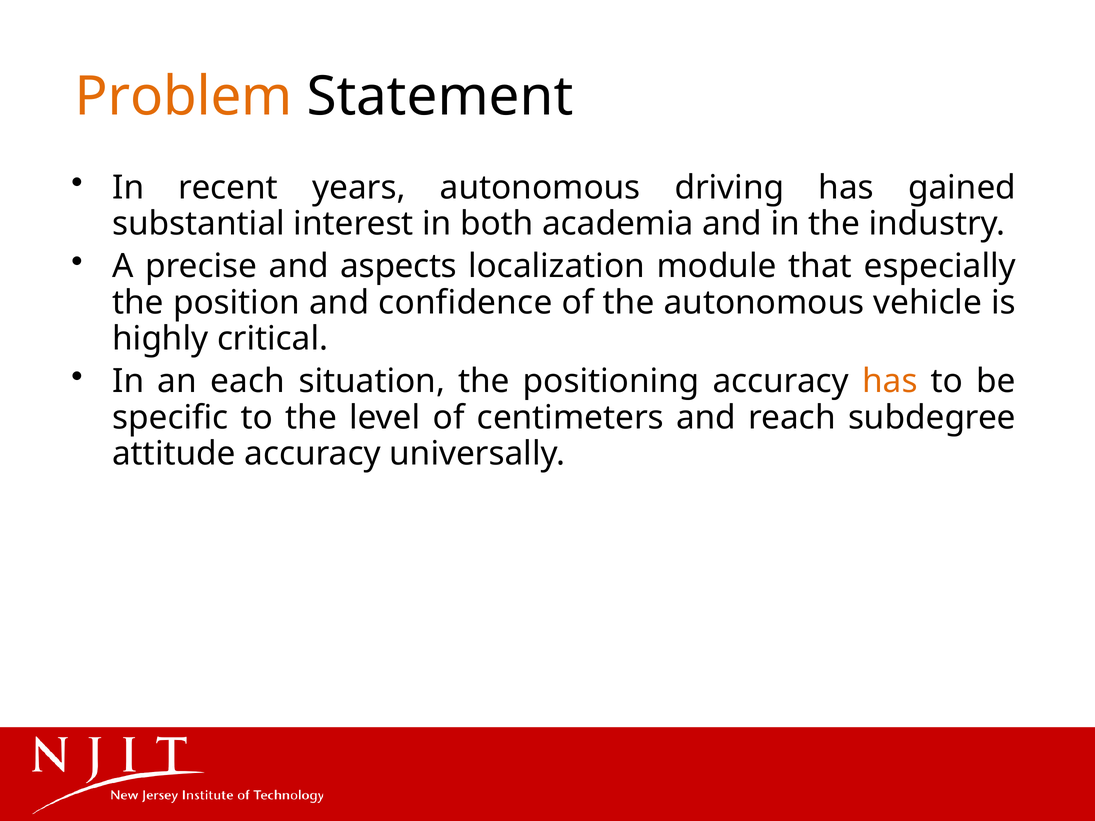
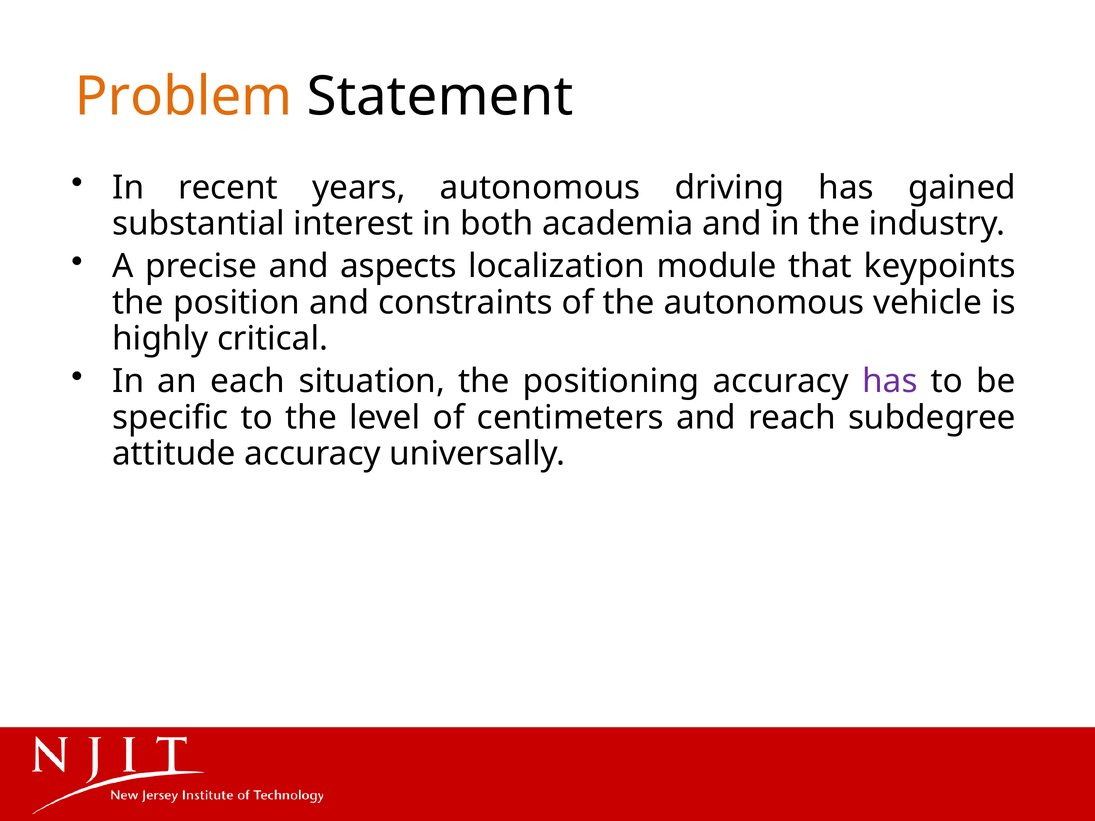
especially: especially -> keypoints
confidence: confidence -> constraints
has at (890, 382) colour: orange -> purple
